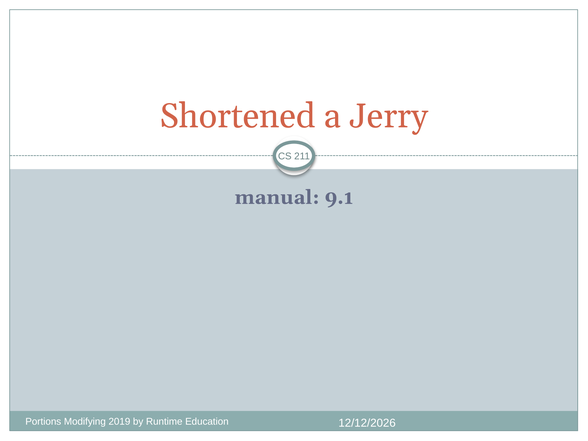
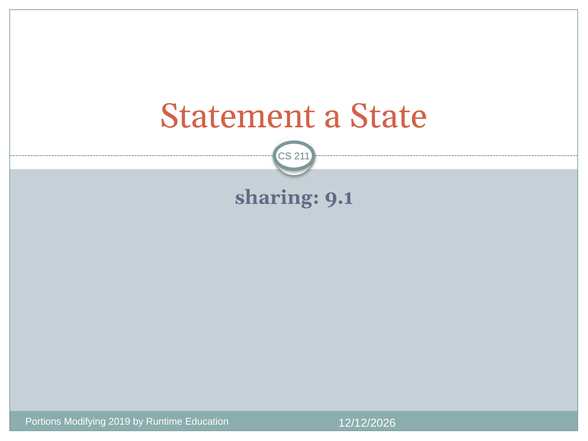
Shortened: Shortened -> Statement
Jerry: Jerry -> State
manual: manual -> sharing
